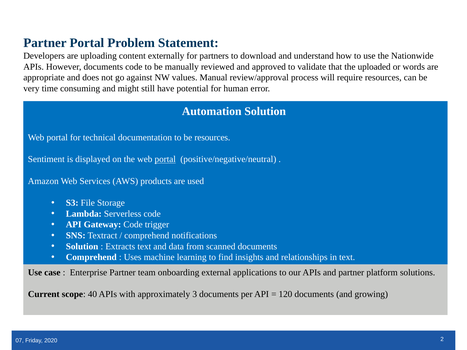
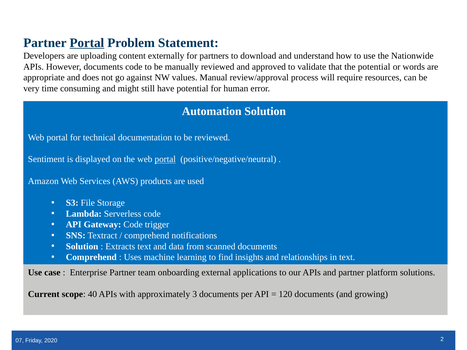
Portal at (87, 43) underline: none -> present
the uploaded: uploaded -> potential
be resources: resources -> reviewed
